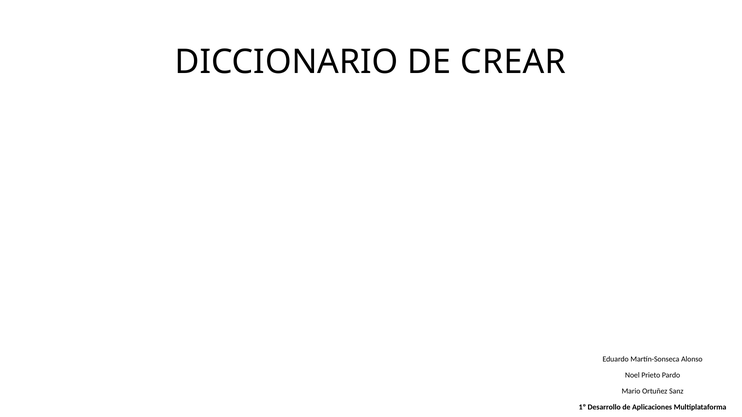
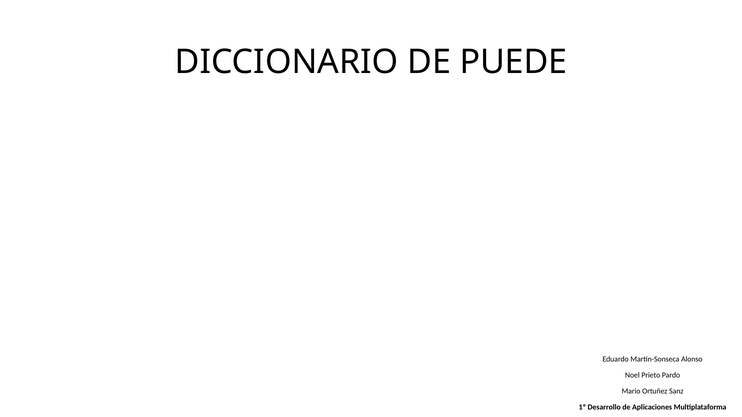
CREAR: CREAR -> PUEDE
